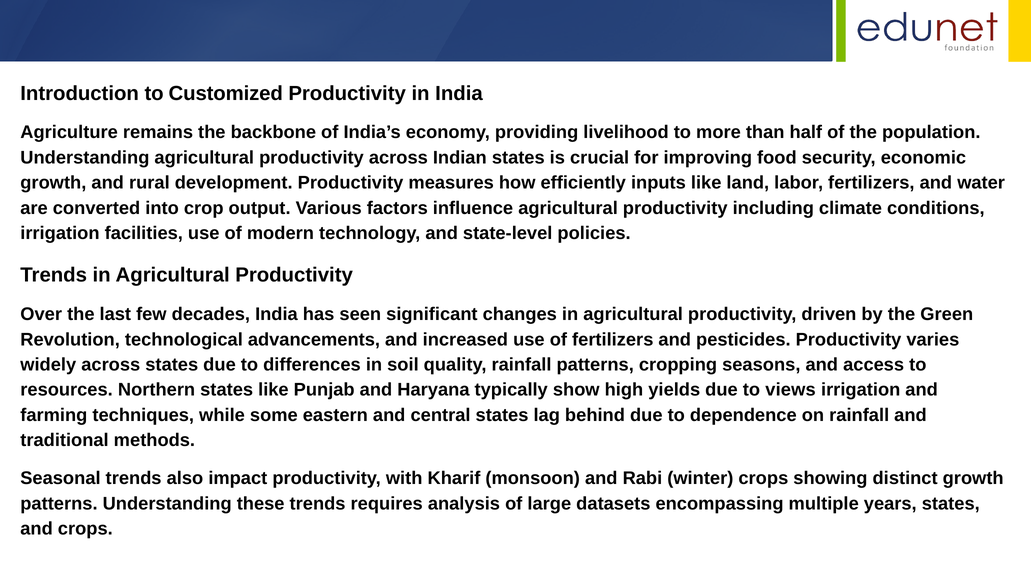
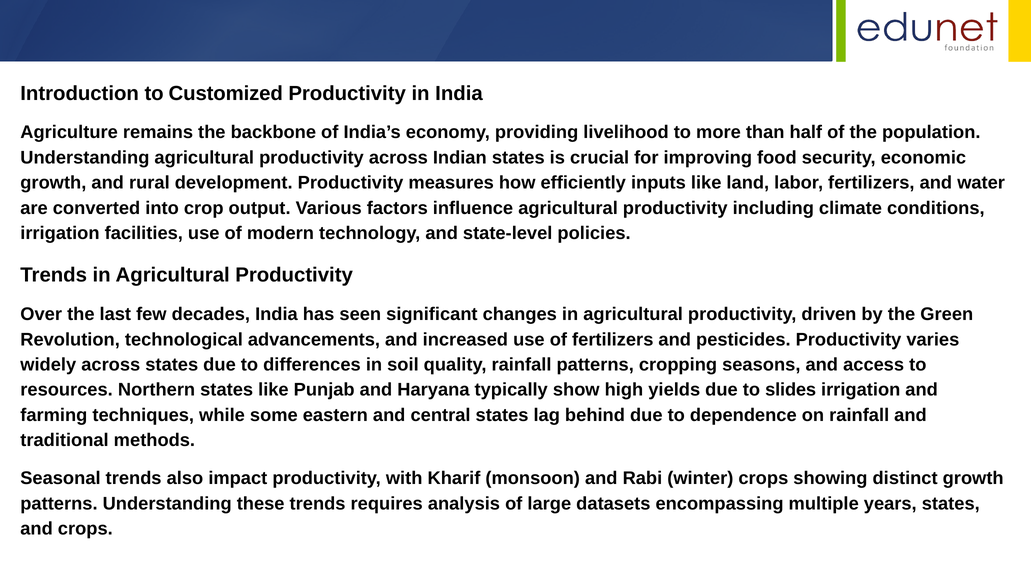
views: views -> slides
